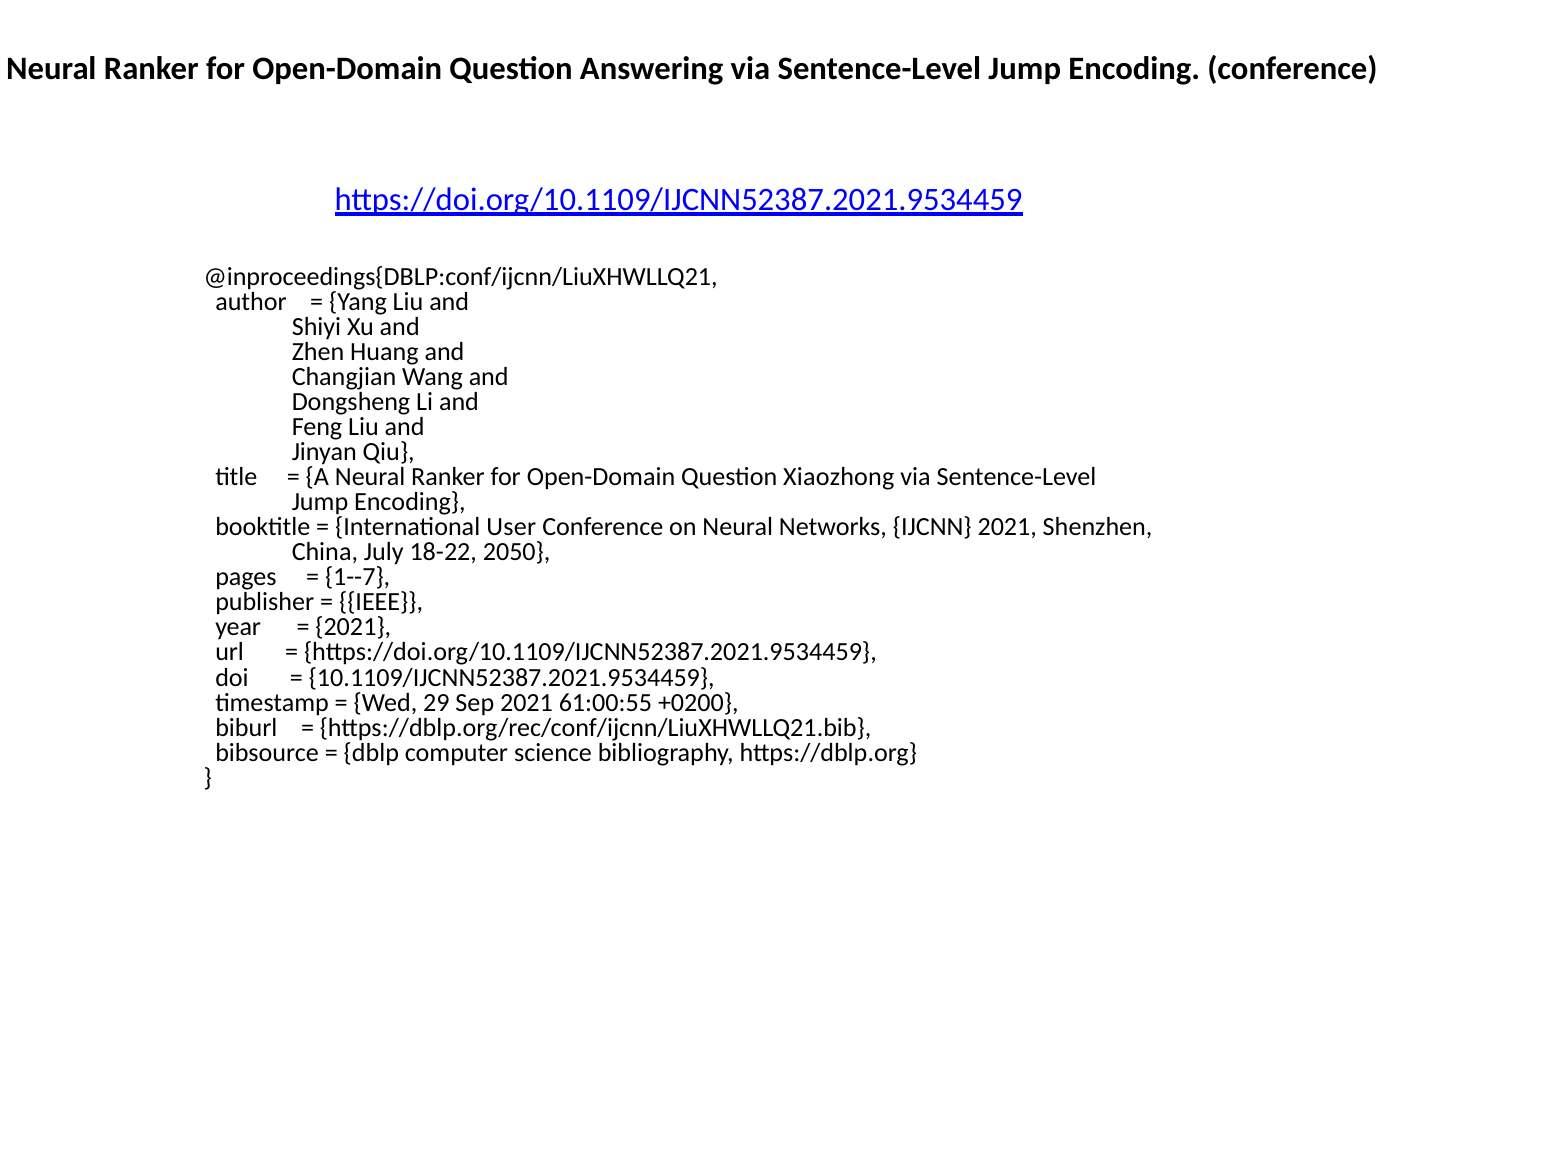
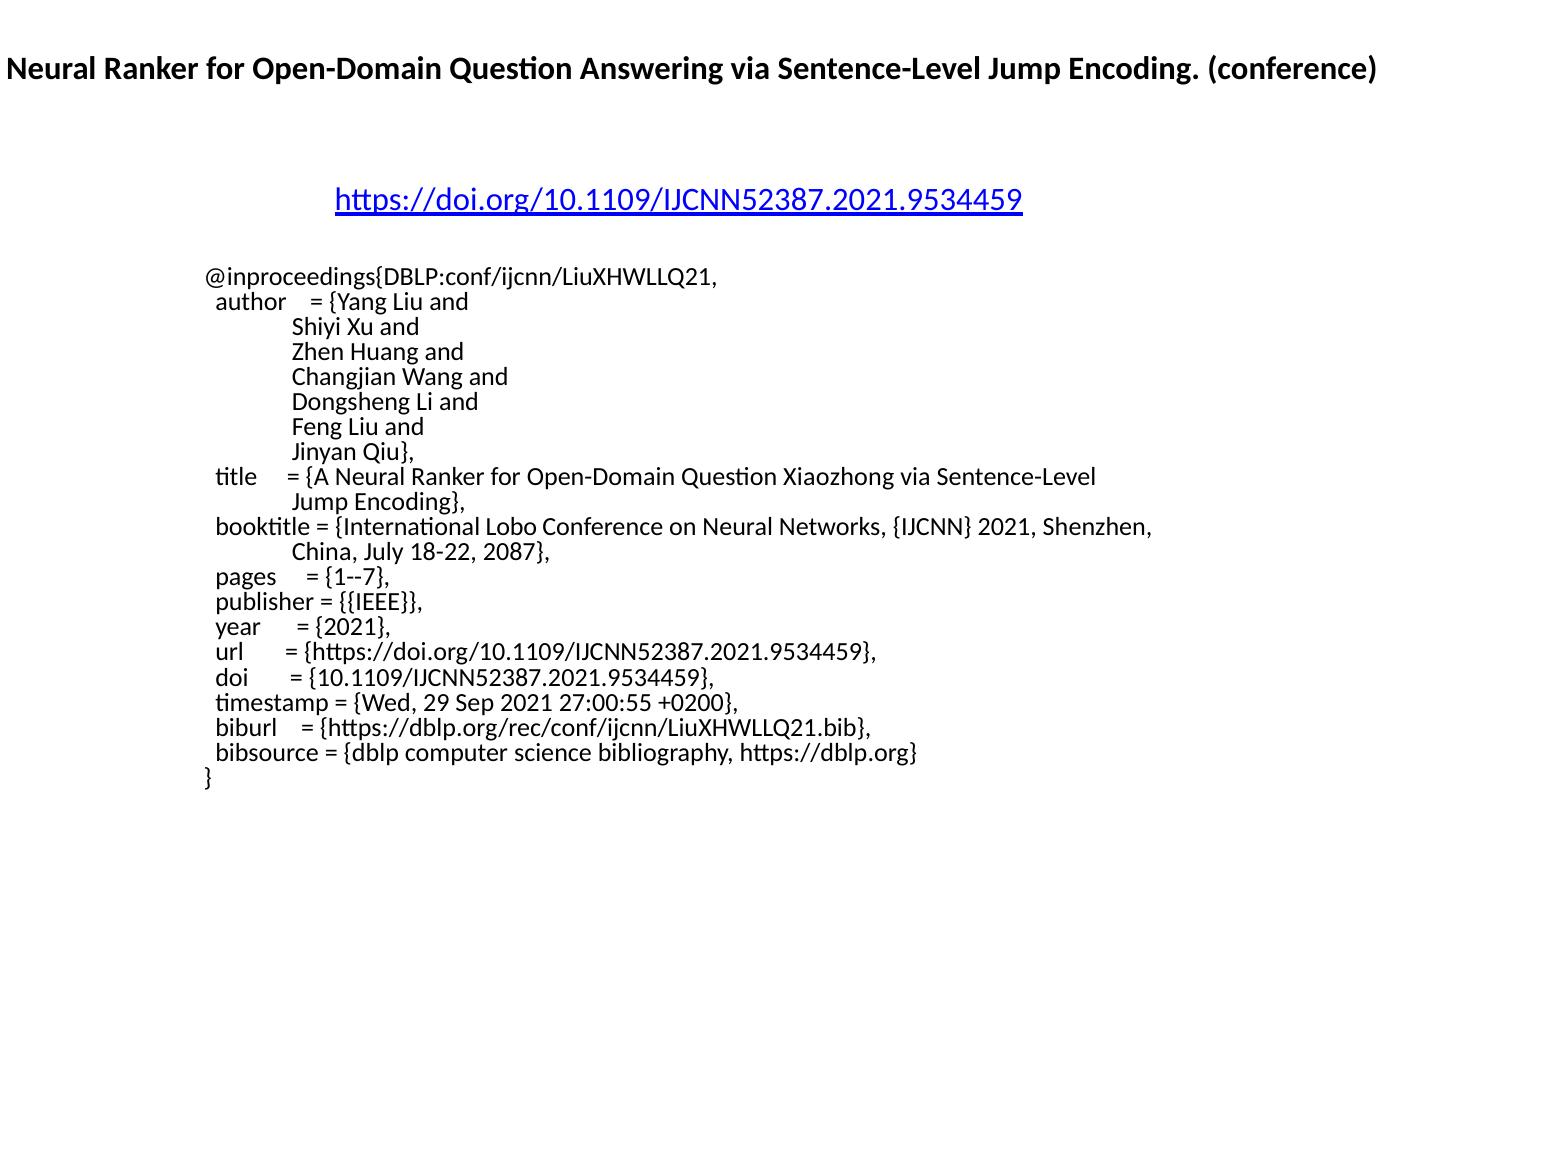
User: User -> Lobo
2050: 2050 -> 2087
61:00:55: 61:00:55 -> 27:00:55
